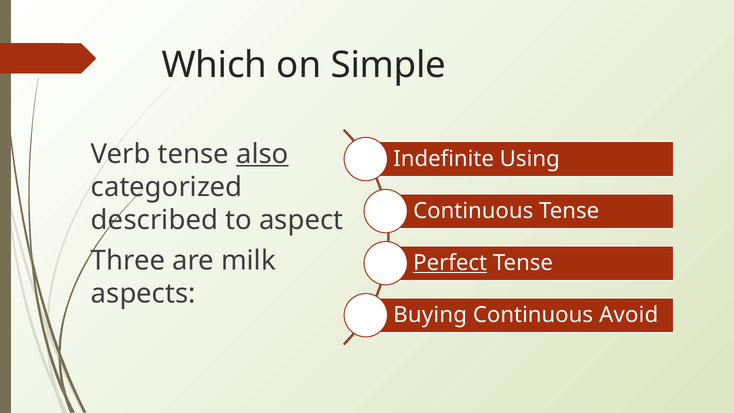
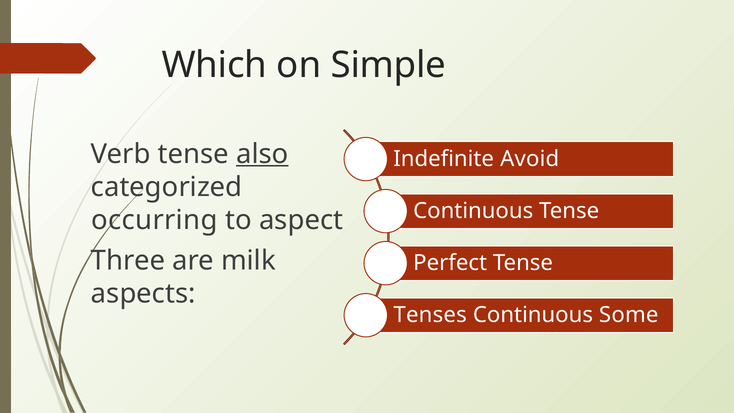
Using: Using -> Avoid
described: described -> occurring
Perfect underline: present -> none
Buying: Buying -> Tenses
Avoid: Avoid -> Some
